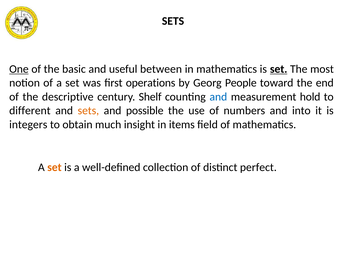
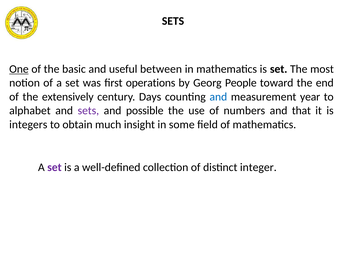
set at (279, 69) underline: present -> none
descriptive: descriptive -> extensively
Shelf: Shelf -> Days
hold: hold -> year
different: different -> alphabet
sets at (88, 110) colour: orange -> purple
into: into -> that
items: items -> some
set at (54, 167) colour: orange -> purple
perfect: perfect -> integer
